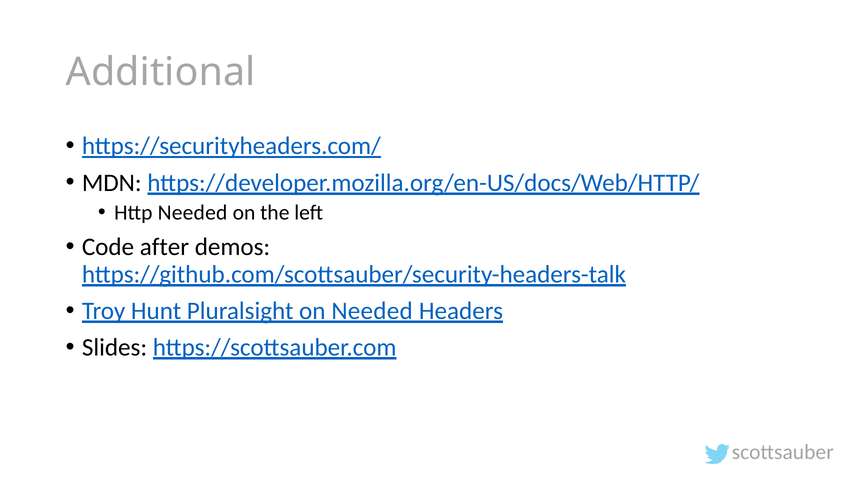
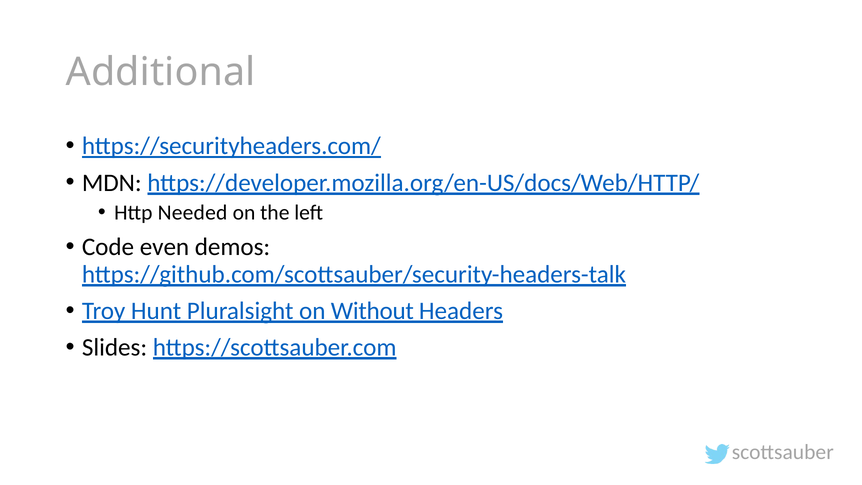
after: after -> even
on Needed: Needed -> Without
